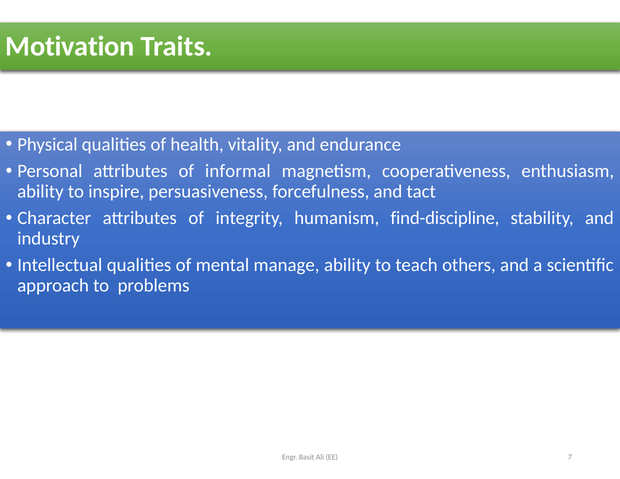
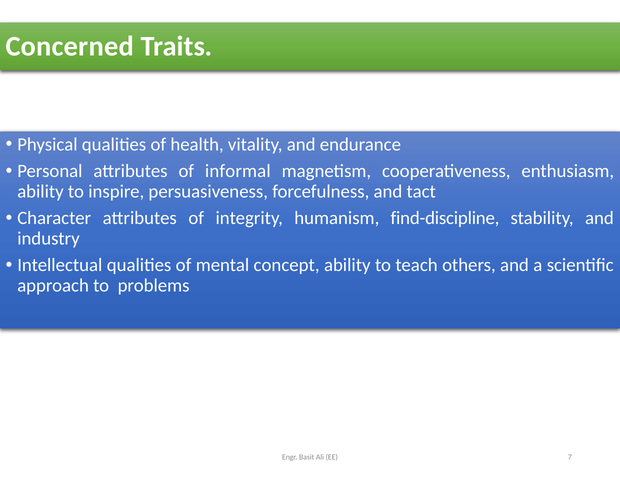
Motivation: Motivation -> Concerned
manage: manage -> concept
